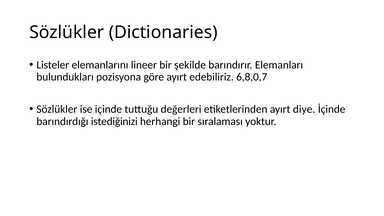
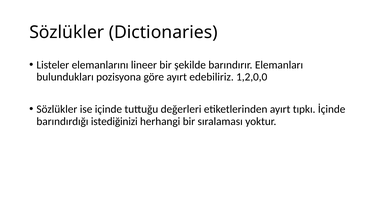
6,8,0,7: 6,8,0,7 -> 1,2,0,0
diye: diye -> tıpkı
